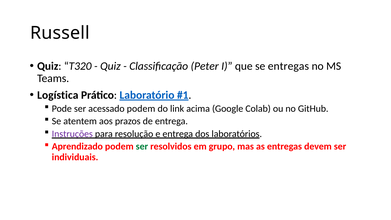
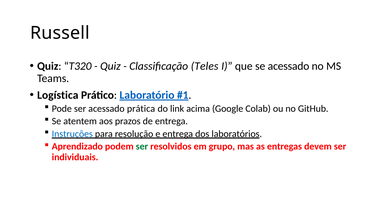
Peter: Peter -> Teles
se entregas: entregas -> acessado
acessado podem: podem -> prática
Instruções colour: purple -> blue
